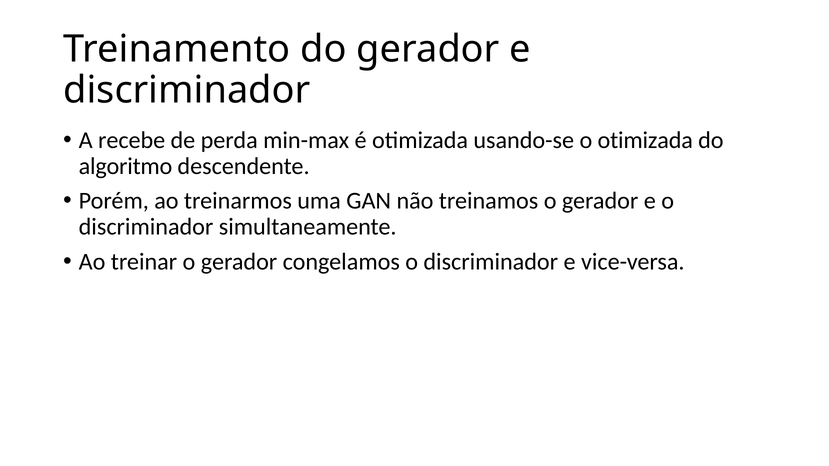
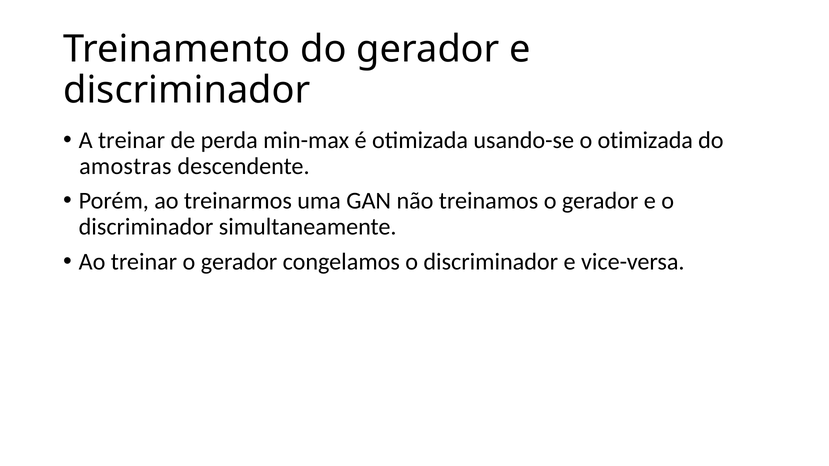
A recebe: recebe -> treinar
algoritmo: algoritmo -> amostras
